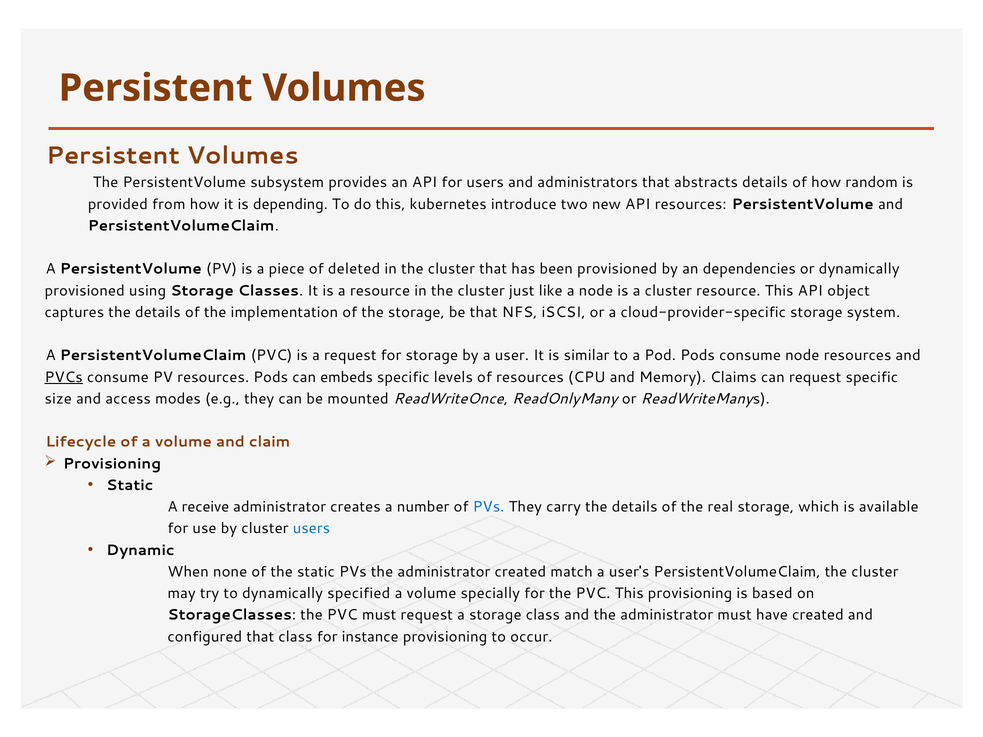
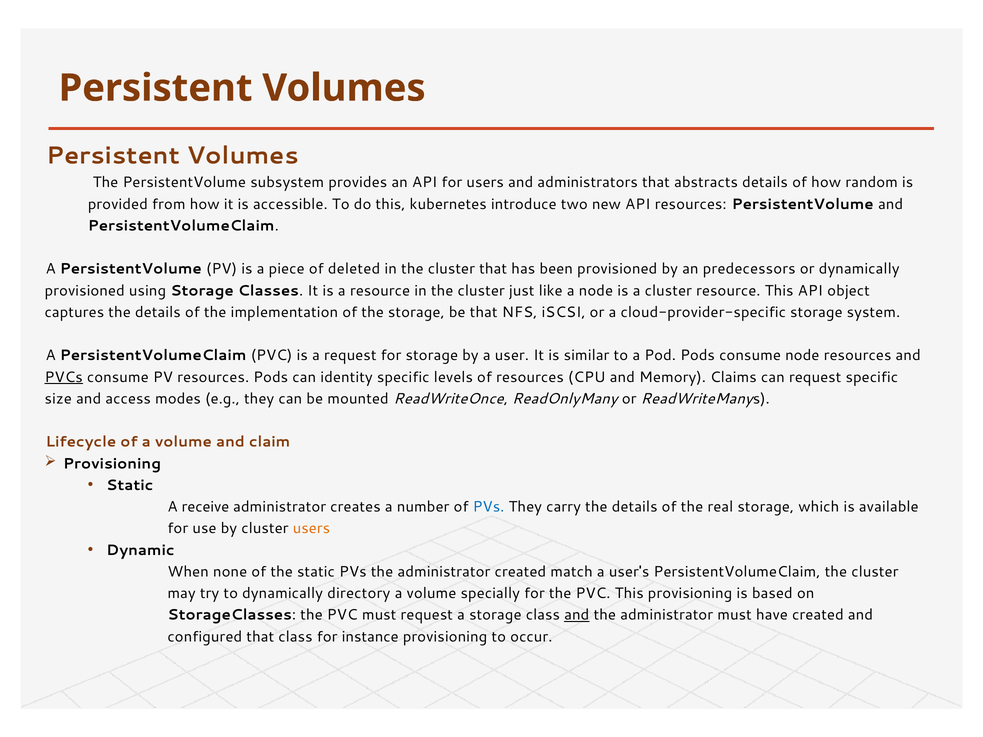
depending: depending -> accessible
dependencies: dependencies -> predecessors
embeds: embeds -> identity
users at (311, 529) colour: blue -> orange
specified: specified -> directory
and at (577, 615) underline: none -> present
